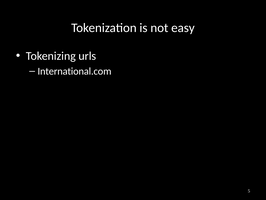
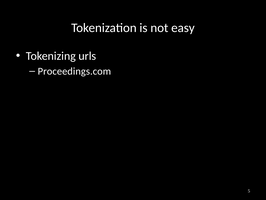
International.com: International.com -> Proceedings.com
